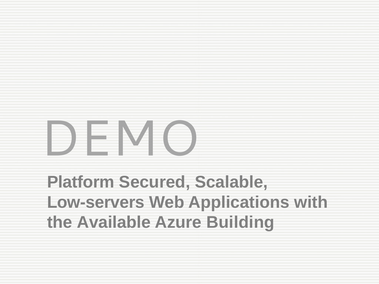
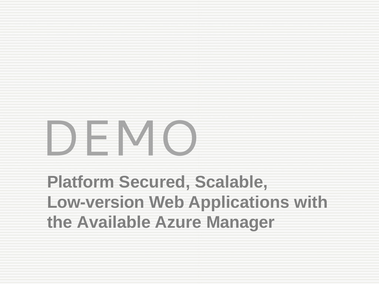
Low-servers: Low-servers -> Low-version
Building: Building -> Manager
